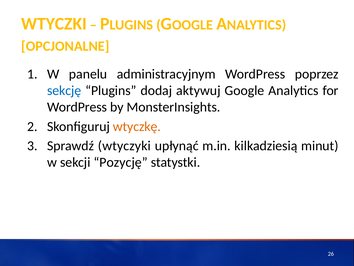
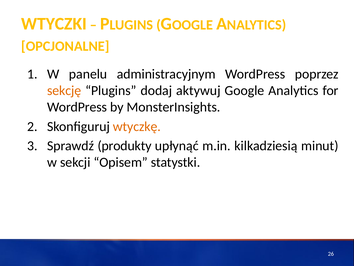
sekcję colour: blue -> orange
wtyczyki: wtyczyki -> produkty
Pozycję: Pozycję -> Opisem
